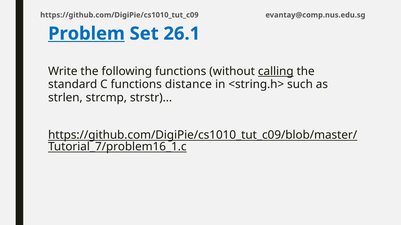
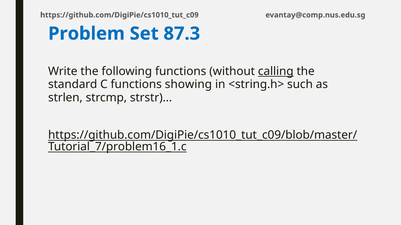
Problem underline: present -> none
26.1: 26.1 -> 87.3
distance: distance -> showing
